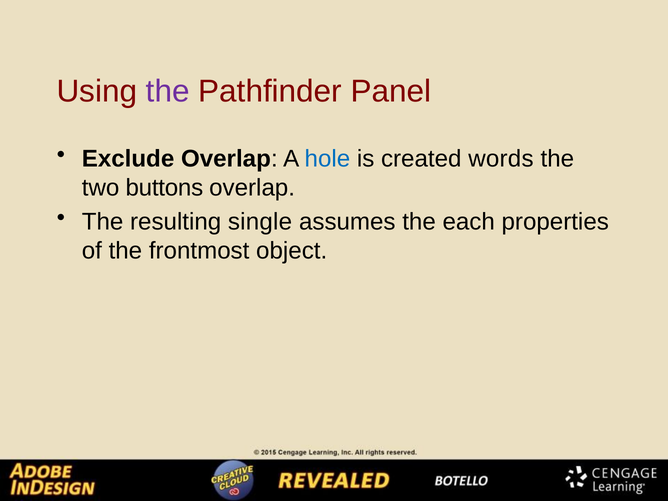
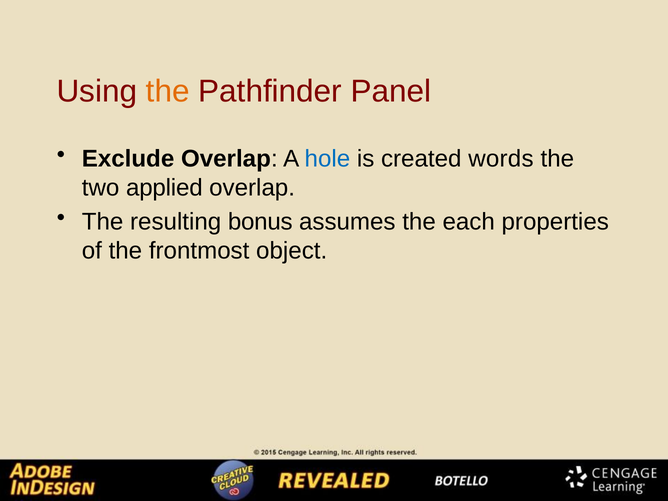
the at (168, 91) colour: purple -> orange
buttons: buttons -> applied
single: single -> bonus
